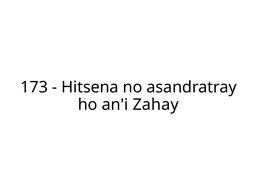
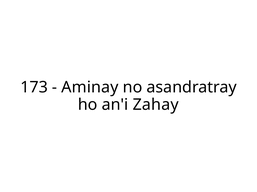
Hitsena: Hitsena -> Aminay
